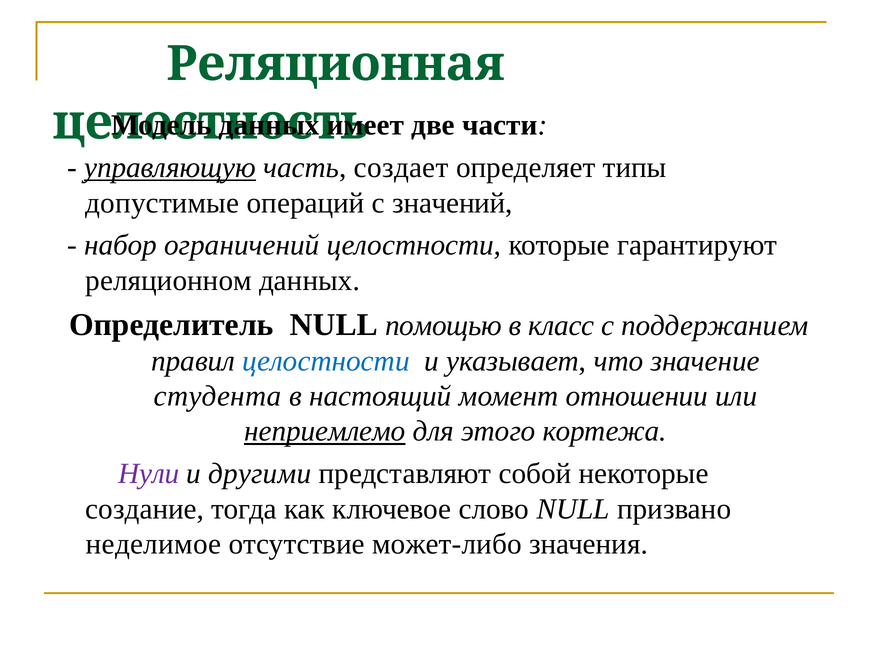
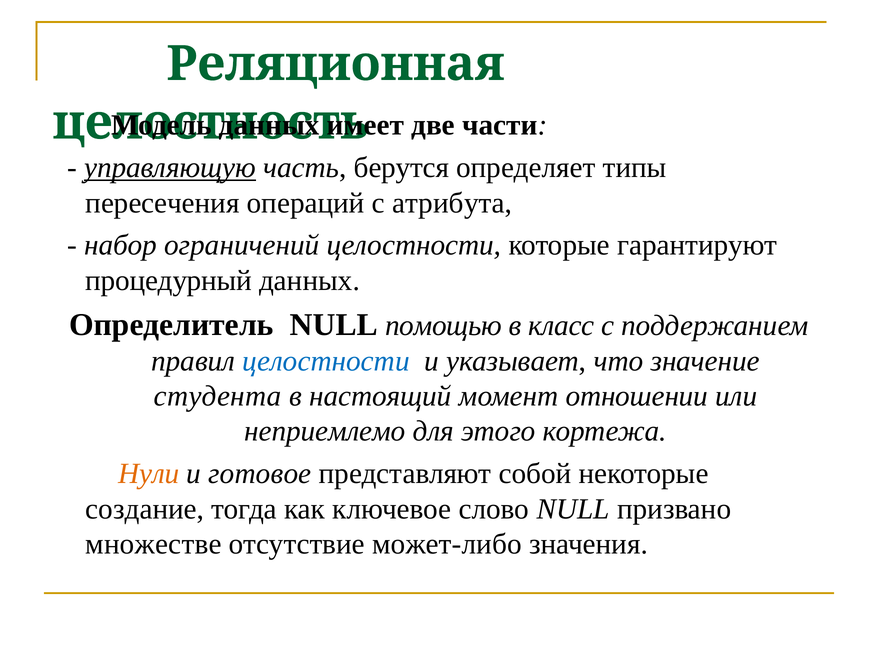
создает: создает -> берутся
допустимые: допустимые -> пересечения
значений: значений -> атрибута
реляционном: реляционном -> процедурный
неприемлемо underline: present -> none
Нули colour: purple -> orange
другими: другими -> готовое
неделимое: неделимое -> множестве
